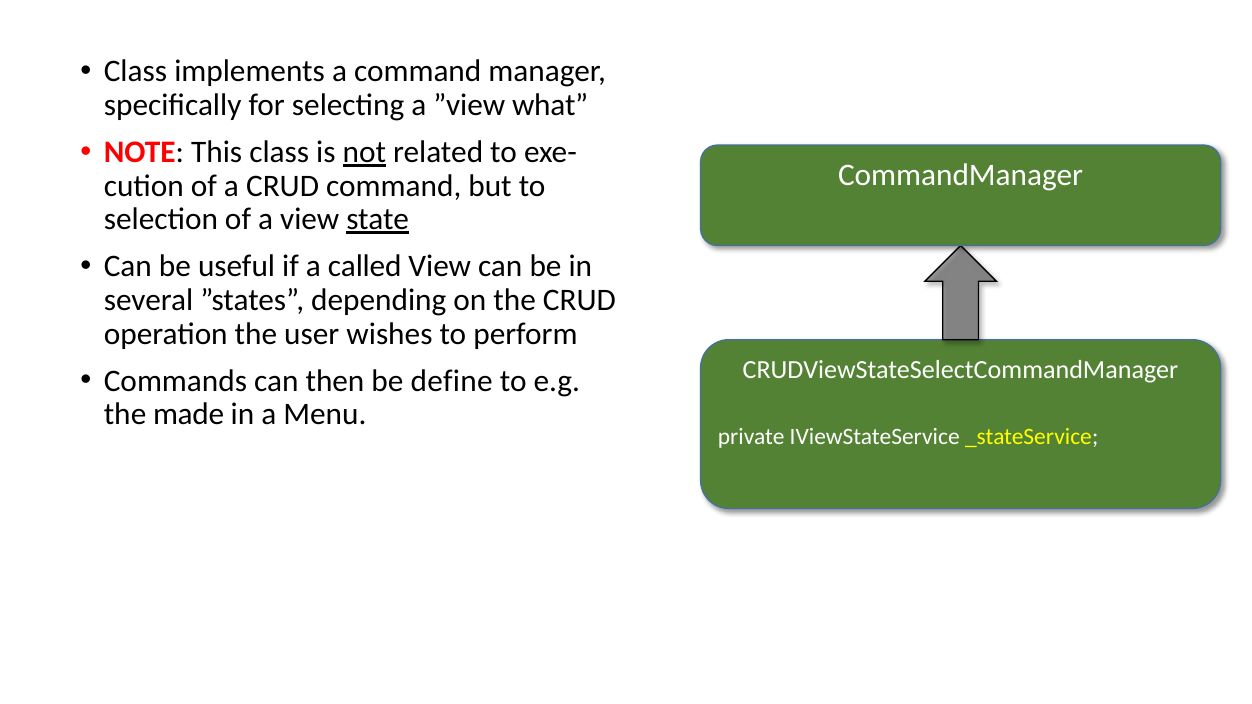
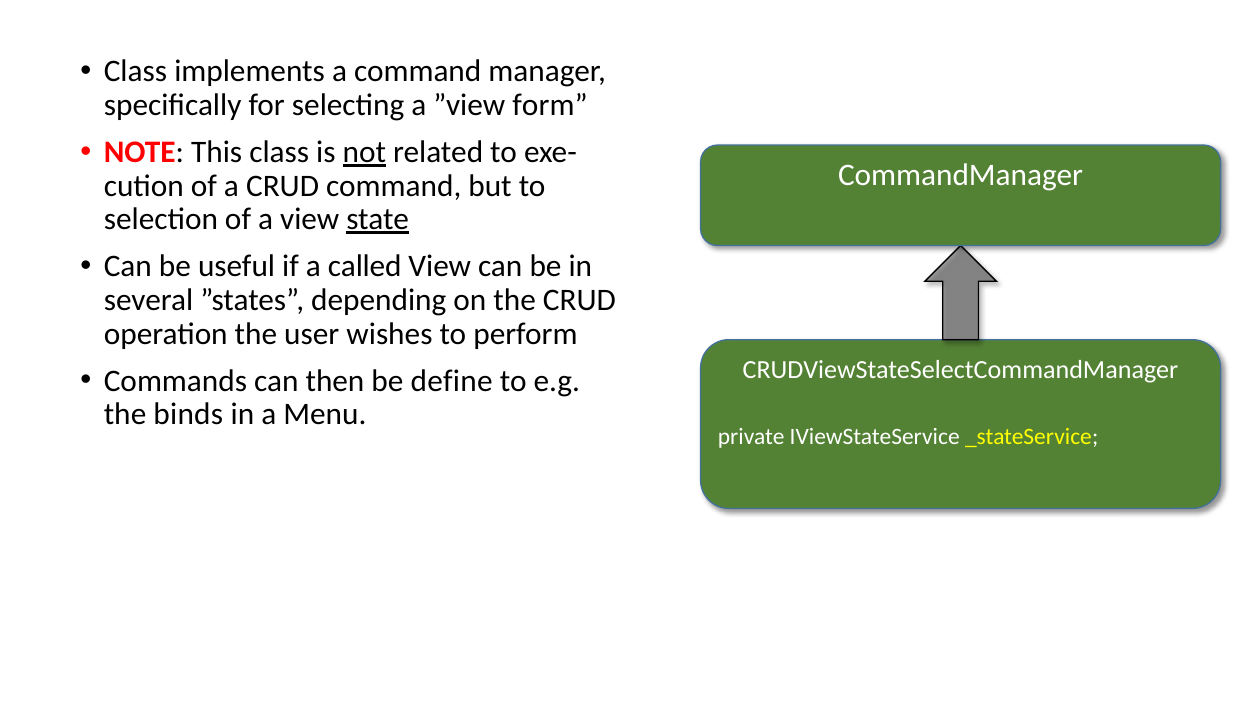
what: what -> form
made: made -> binds
